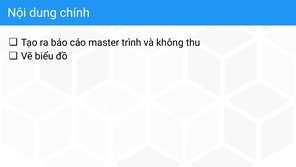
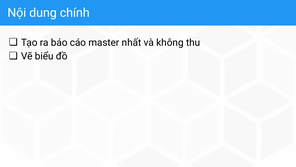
trình: trình -> nhất
